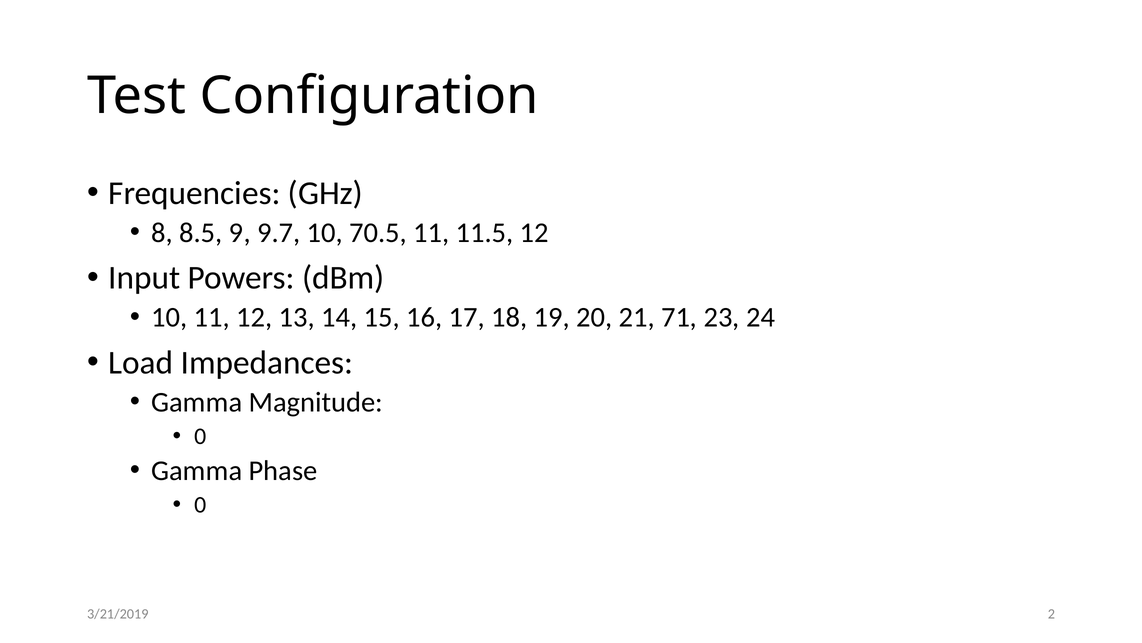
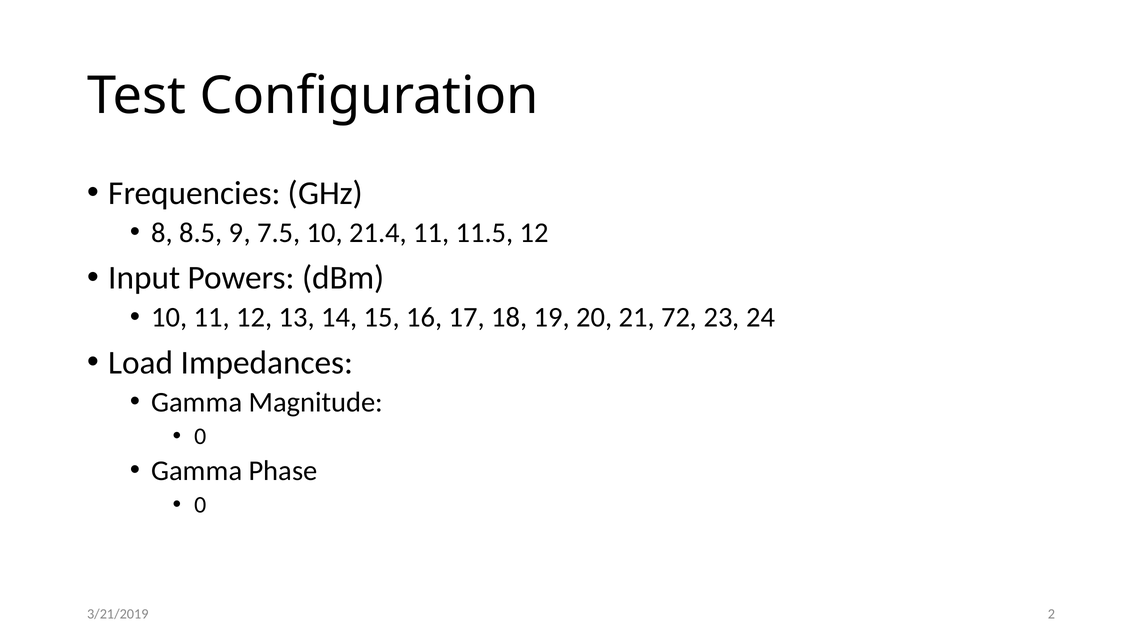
9.7: 9.7 -> 7.5
70.5: 70.5 -> 21.4
71: 71 -> 72
